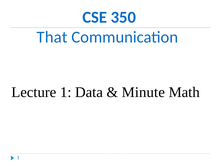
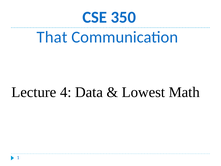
Lecture 1: 1 -> 4
Minute: Minute -> Lowest
